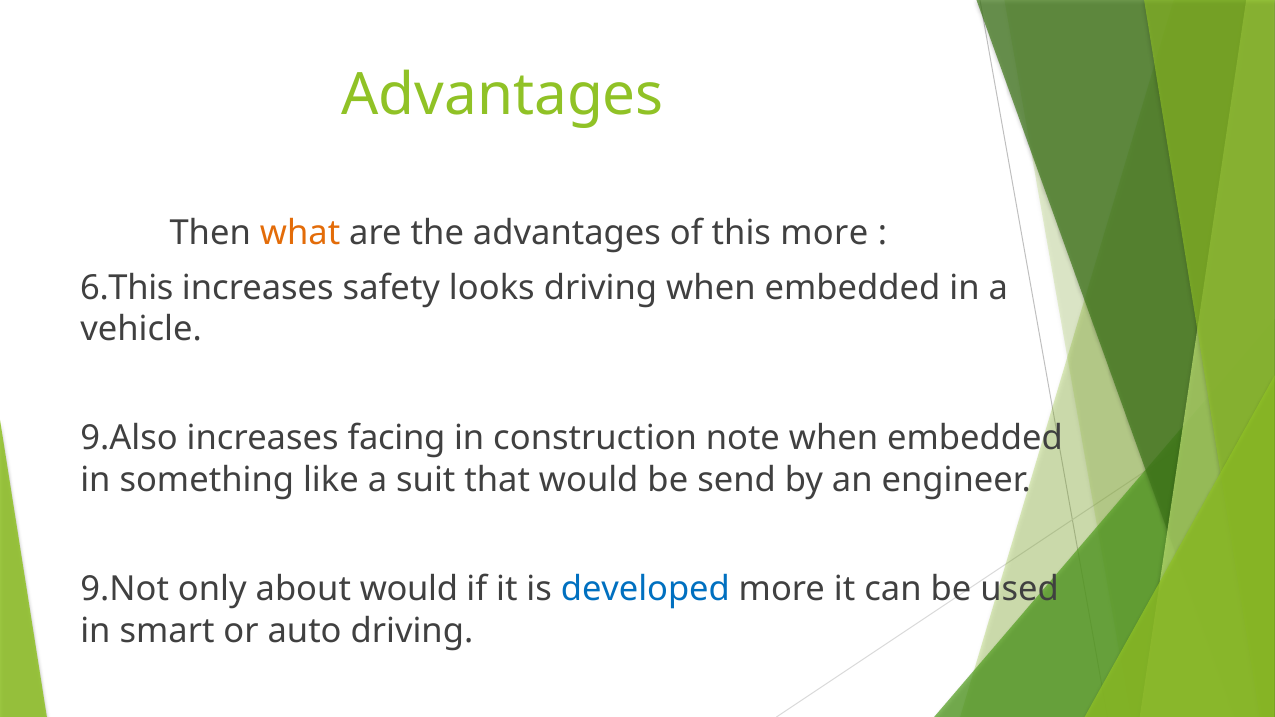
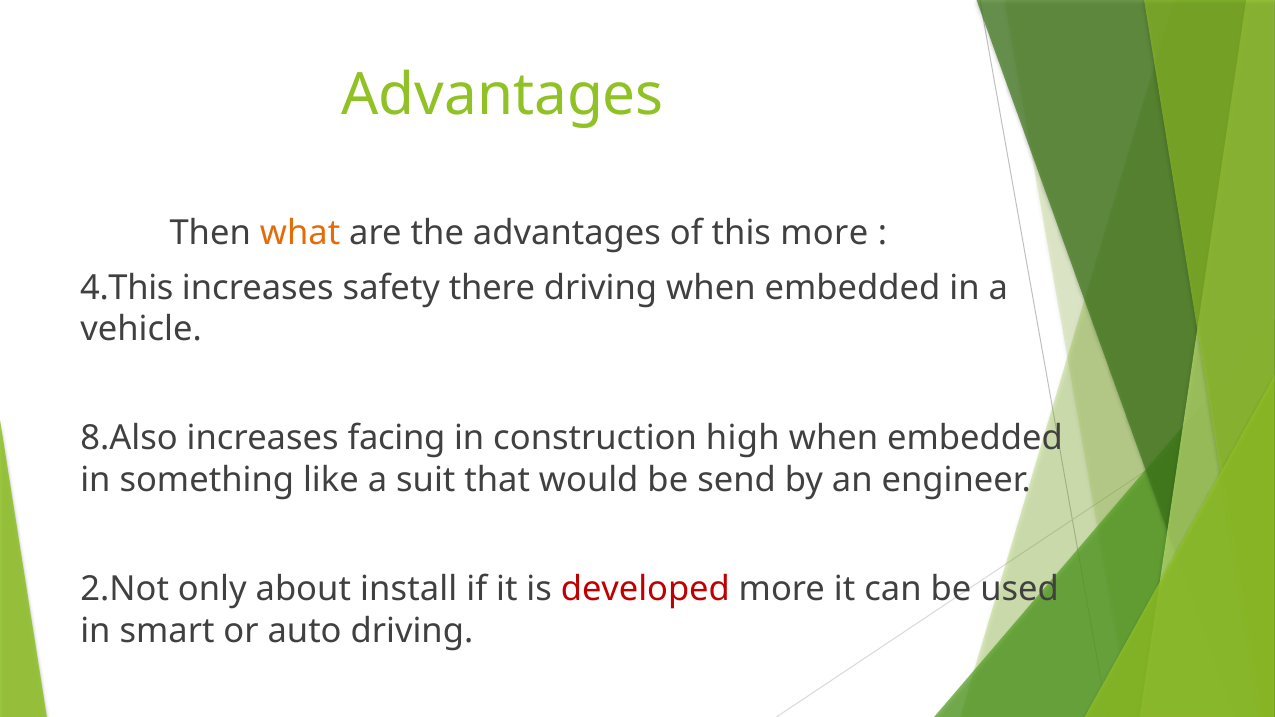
6.This: 6.This -> 4.This
looks: looks -> there
9.Also: 9.Also -> 8.Also
note: note -> high
9.Not: 9.Not -> 2.Not
about would: would -> install
developed colour: blue -> red
